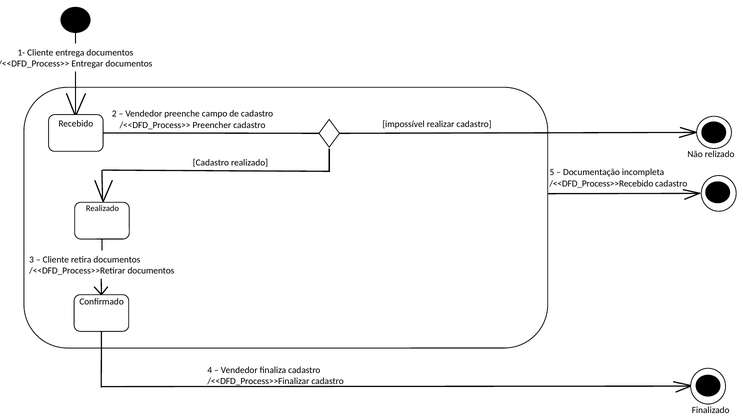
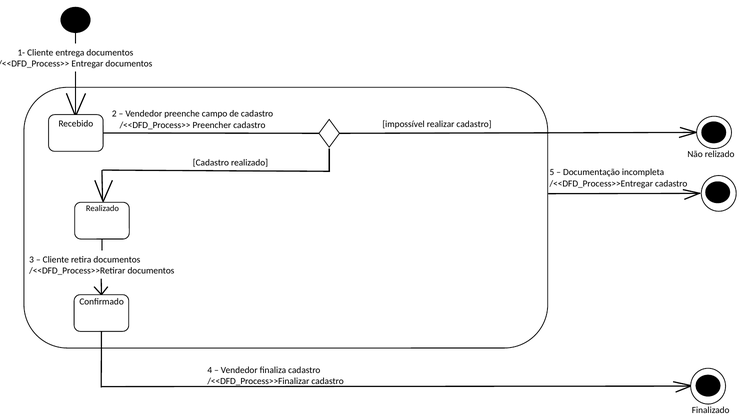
/<<DFD_Process>>Recebido: /<<DFD_Process>>Recebido -> /<<DFD_Process>>Entregar
